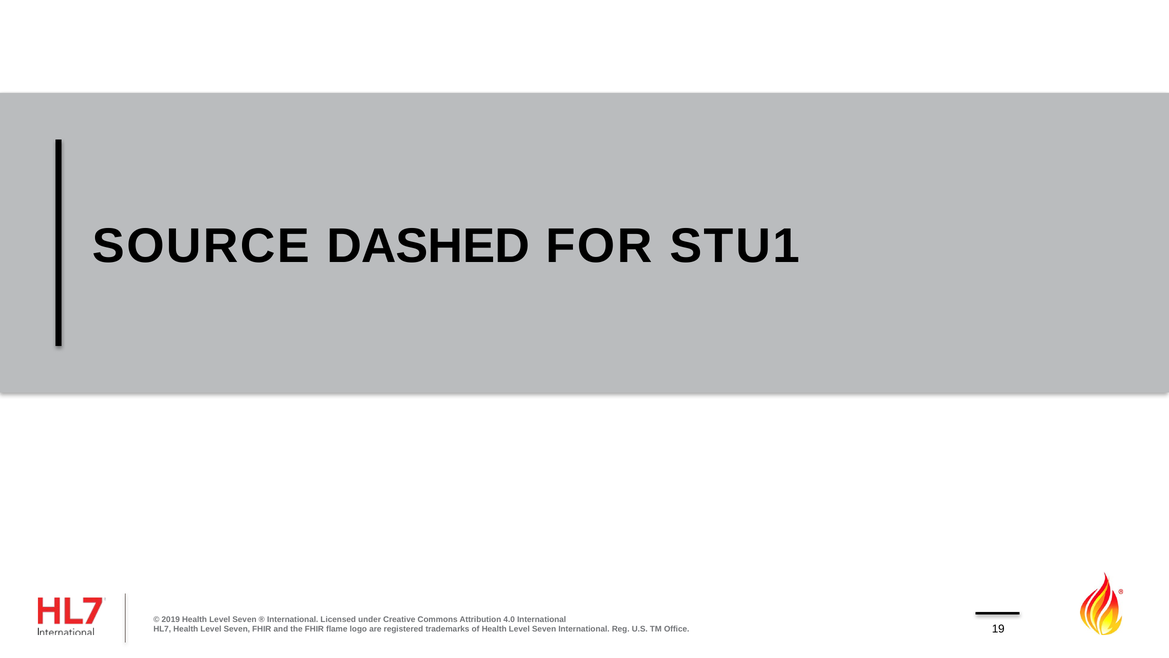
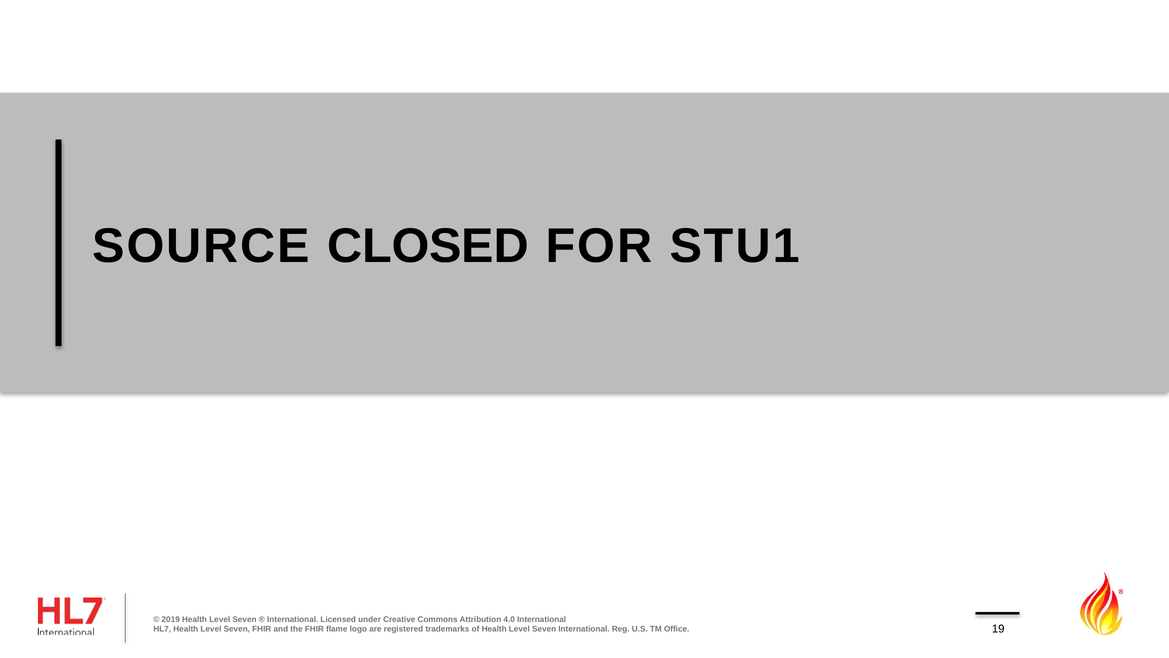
DASHED: DASHED -> CLOSED
